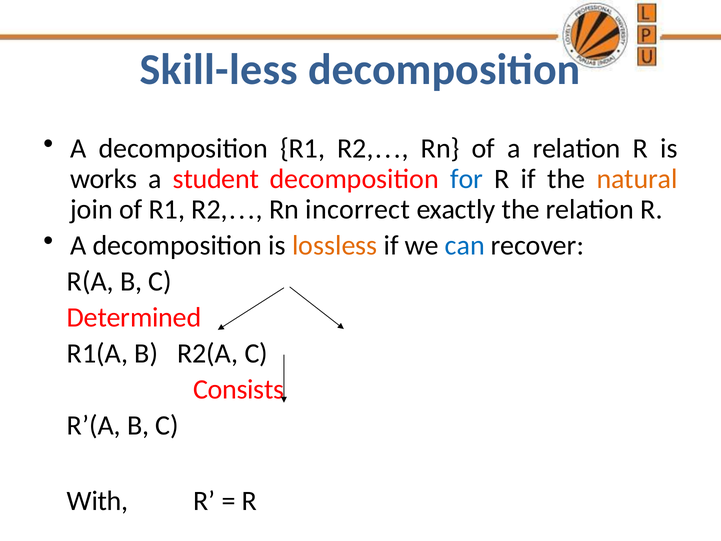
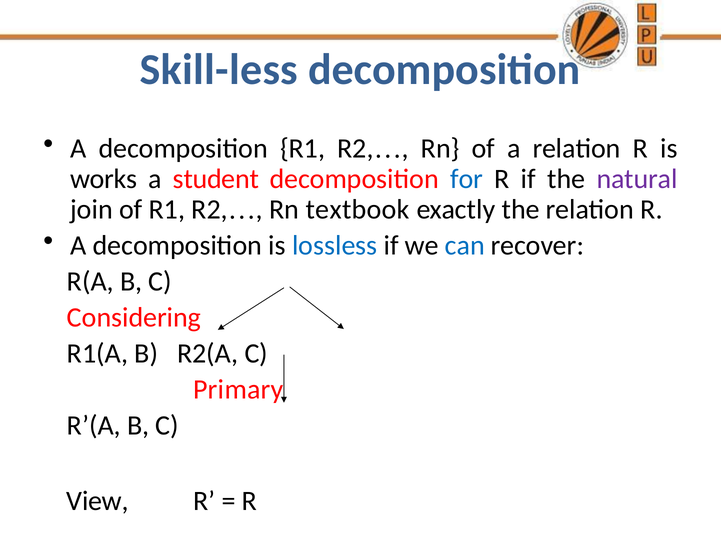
natural colour: orange -> purple
incorrect: incorrect -> textbook
lossless colour: orange -> blue
Determined: Determined -> Considering
Consists: Consists -> Primary
With: With -> View
